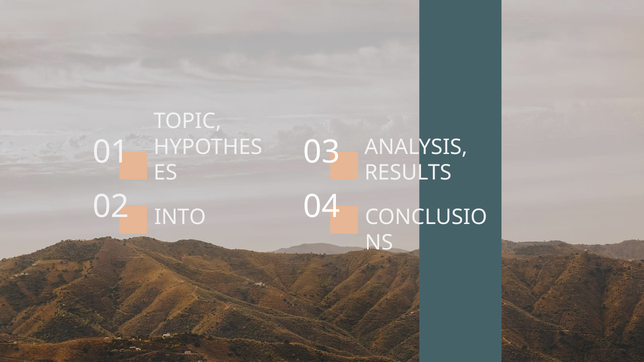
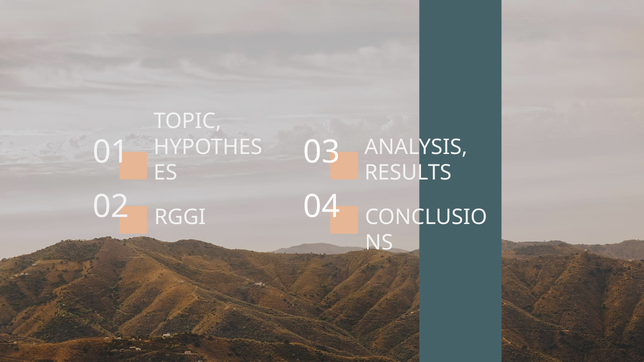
INTO: INTO -> RGGI
